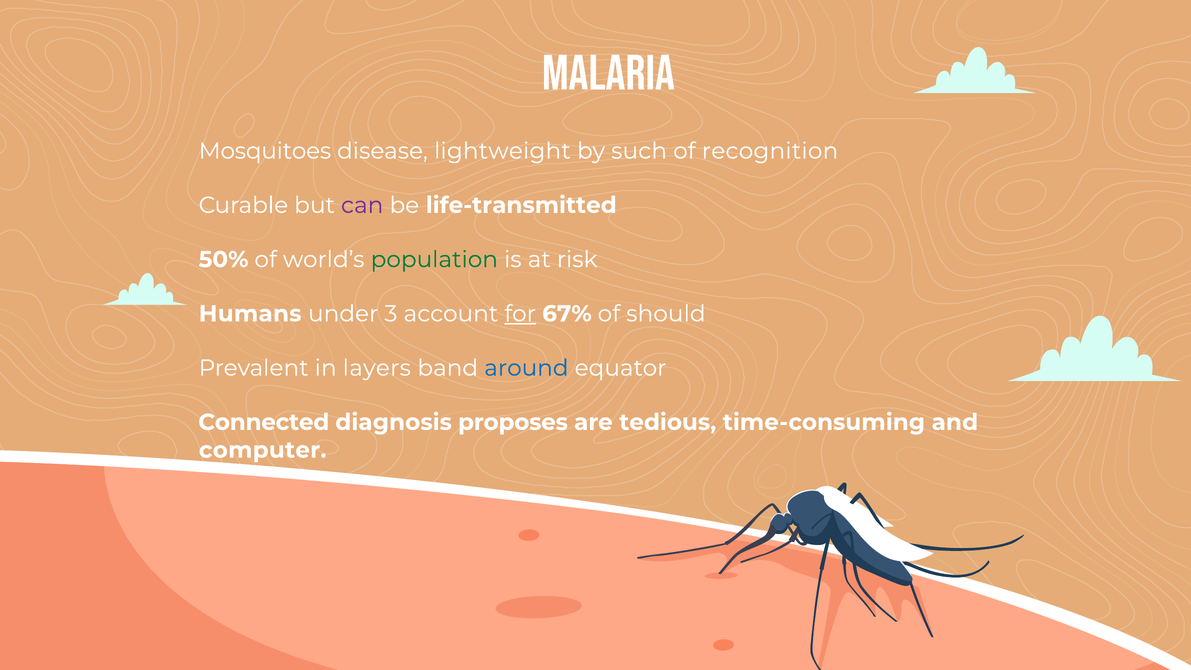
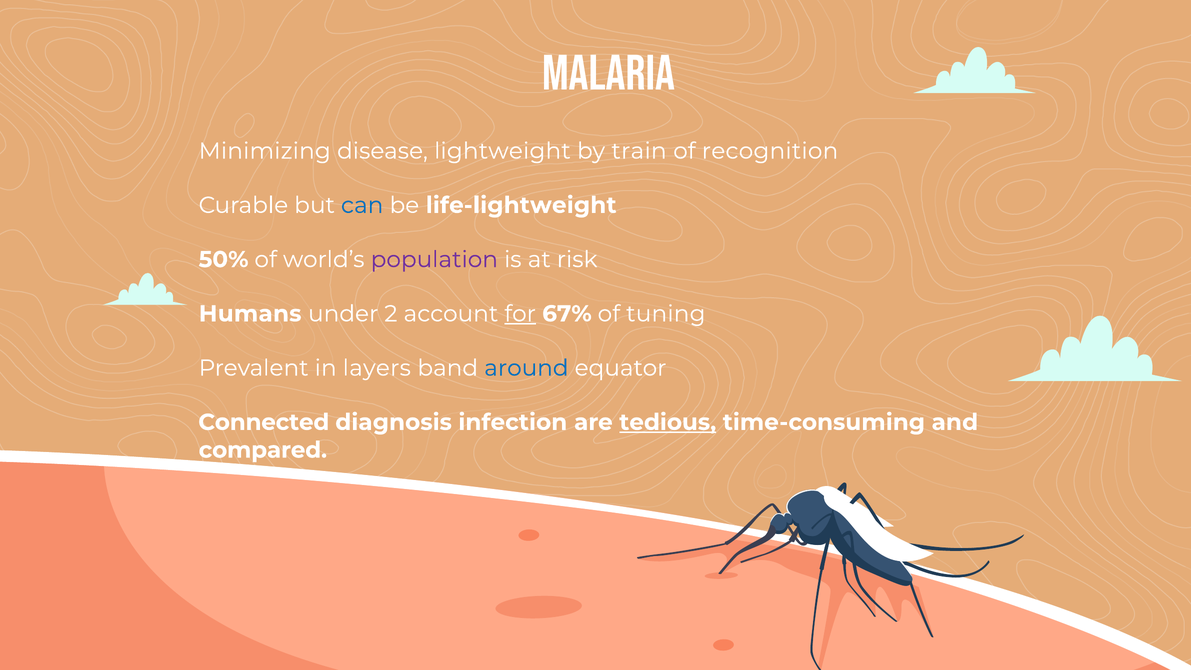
Mosquitoes: Mosquitoes -> Minimizing
such: such -> train
can colour: purple -> blue
life-transmitted: life-transmitted -> life-lightweight
population colour: green -> purple
3: 3 -> 2
should: should -> tuning
proposes: proposes -> infection
tedious underline: none -> present
computer: computer -> compared
